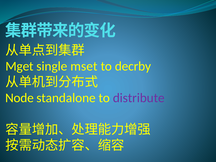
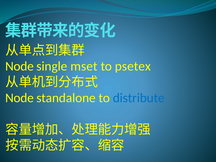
Mget at (20, 66): Mget -> Node
decrby: decrby -> psetex
distribute colour: purple -> blue
